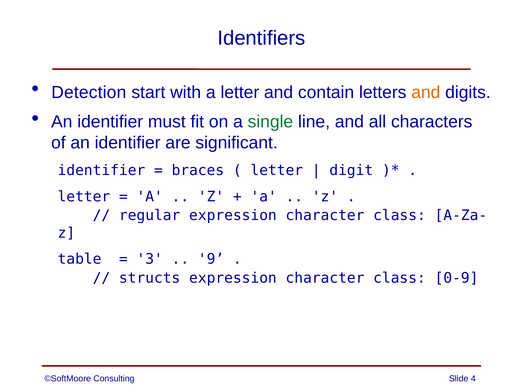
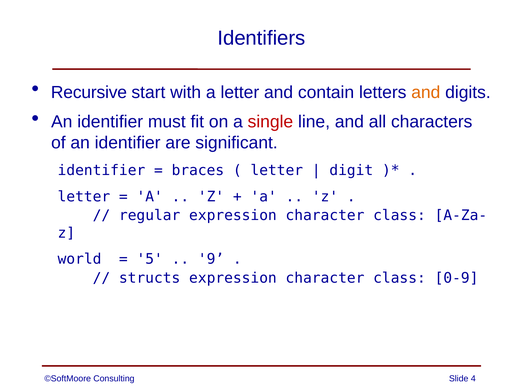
Detection: Detection -> Recursive
single colour: green -> red
table: table -> world
3: 3 -> 5
